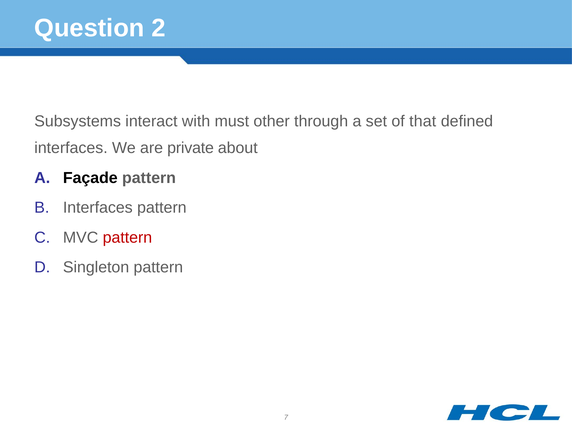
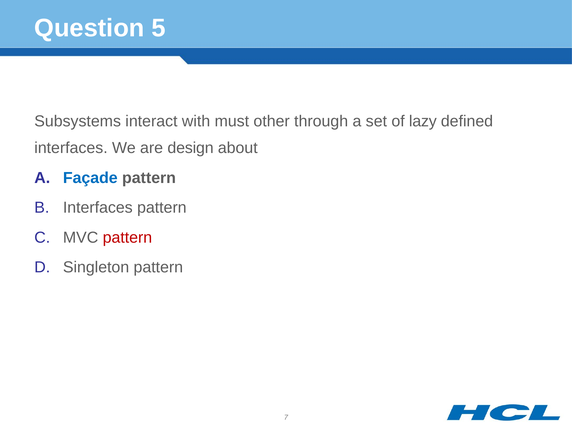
2: 2 -> 5
that: that -> lazy
private: private -> design
Façade colour: black -> blue
